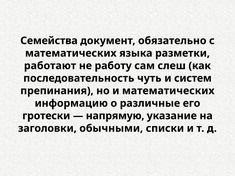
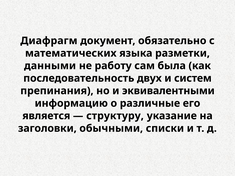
Семейства: Семейства -> Диафрагм
работают: работают -> данными
слеш: слеш -> была
чуть: чуть -> двух
и математических: математических -> эквивалентными
гротески: гротески -> является
напрямую: напрямую -> структуру
